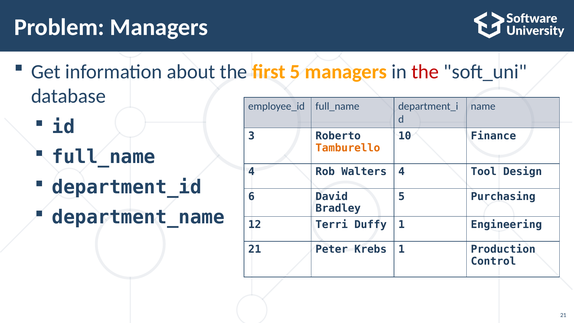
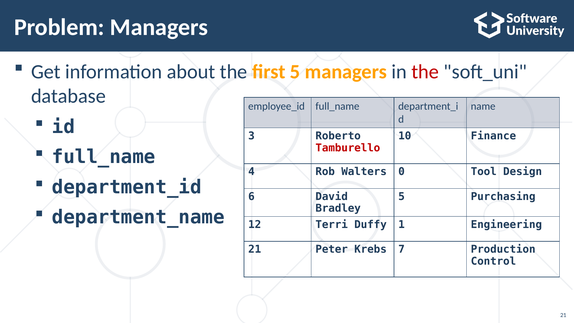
Tamburello colour: orange -> red
Walters 4: 4 -> 0
Krebs 1: 1 -> 7
